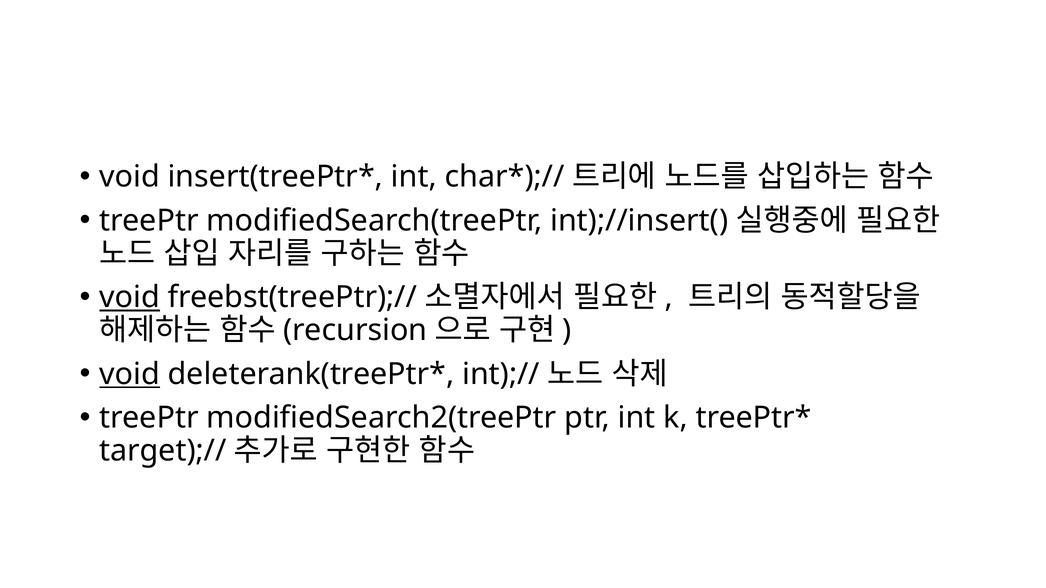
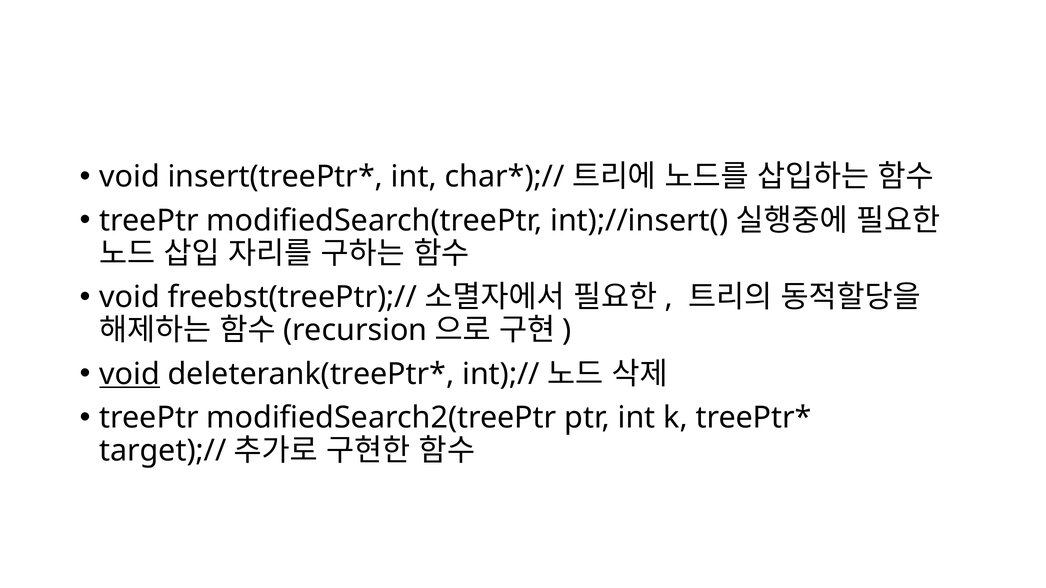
void at (130, 298) underline: present -> none
